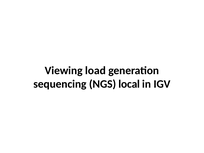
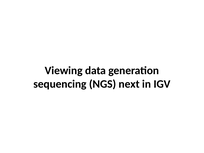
load: load -> data
local: local -> next
